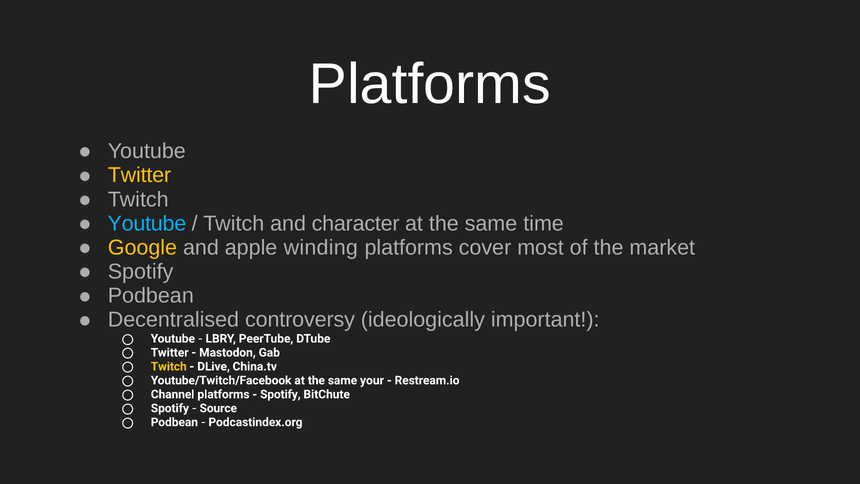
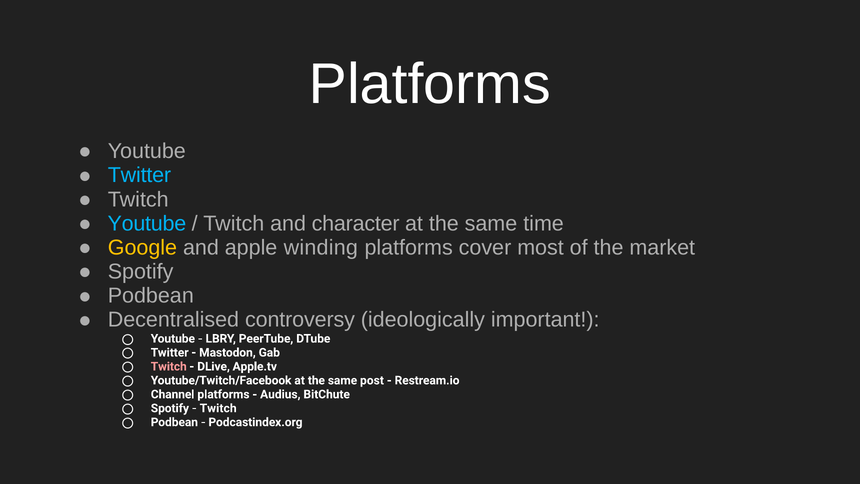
Twitter at (139, 175) colour: yellow -> light blue
Twitch at (169, 366) colour: yellow -> pink
China.tv: China.tv -> Apple.tv
your: your -> post
Spotify at (280, 394): Spotify -> Audius
Source at (218, 408): Source -> Twitch
